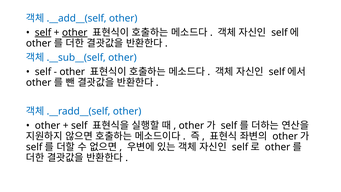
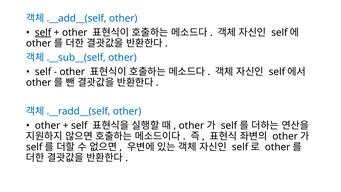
other at (75, 33) underline: present -> none
